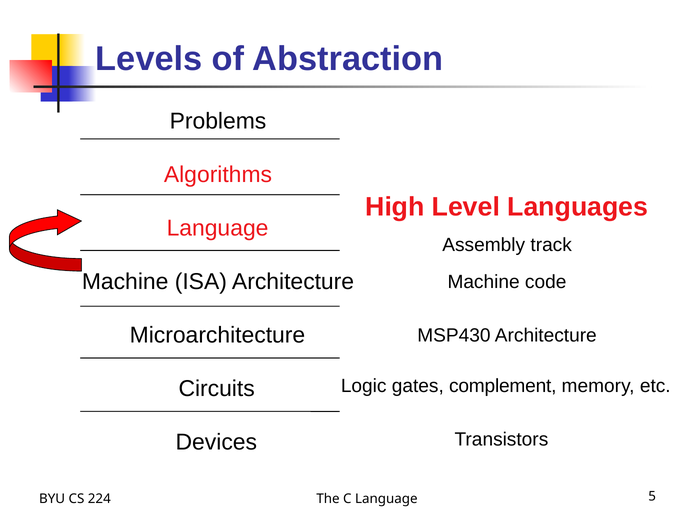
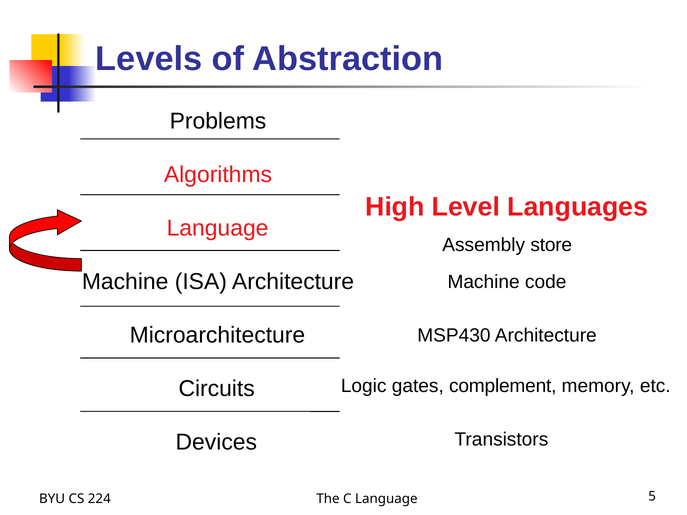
track: track -> store
